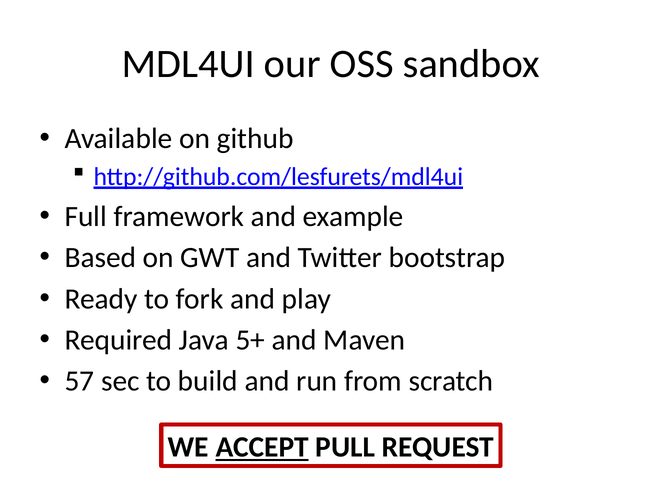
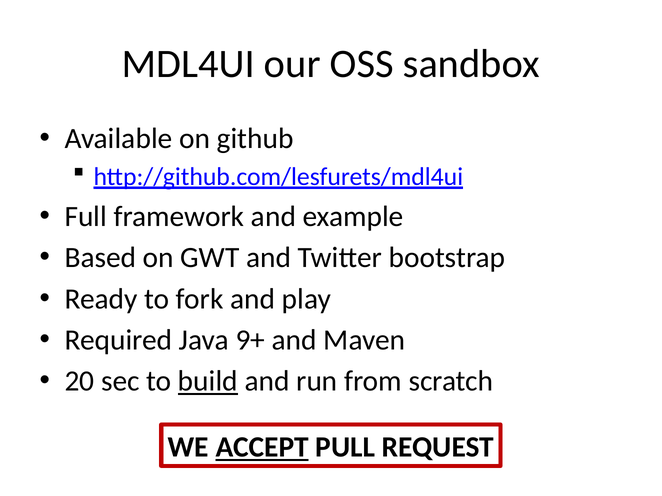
5+: 5+ -> 9+
57: 57 -> 20
build underline: none -> present
